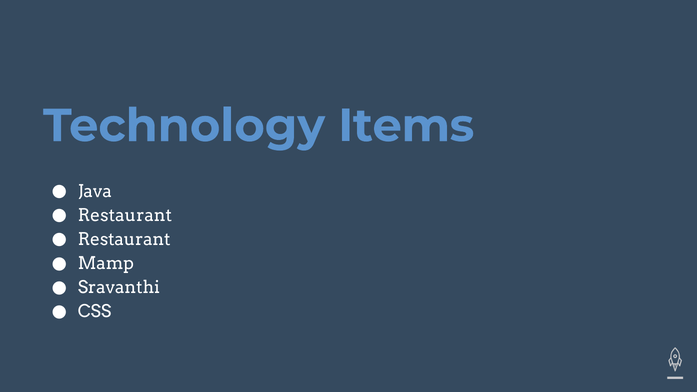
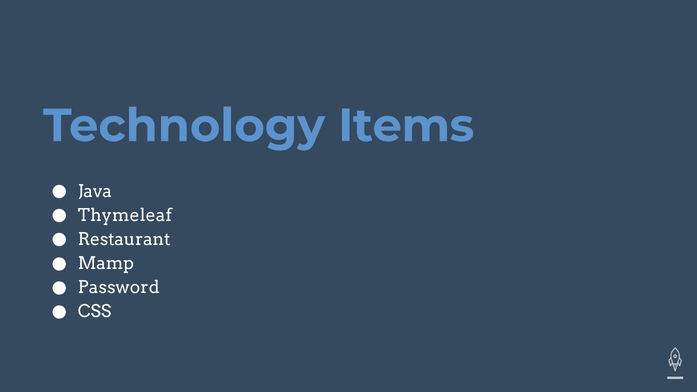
Restaurant at (125, 216): Restaurant -> Thymeleaf
Sravanthi: Sravanthi -> Password
